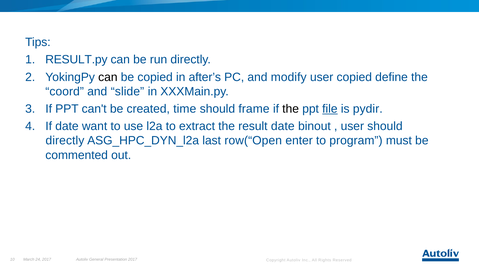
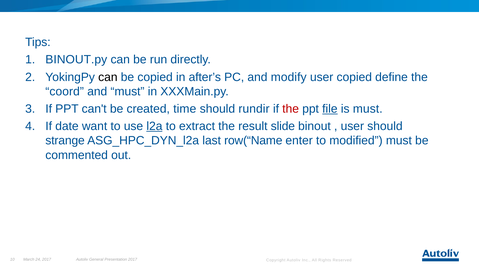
RESULT.py: RESULT.py -> BINOUT.py
and slide: slide -> must
frame: frame -> rundir
the at (291, 109) colour: black -> red
is pydir: pydir -> must
l2a underline: none -> present
result date: date -> slide
directly at (65, 140): directly -> strange
row(“Open: row(“Open -> row(“Name
program: program -> modified
